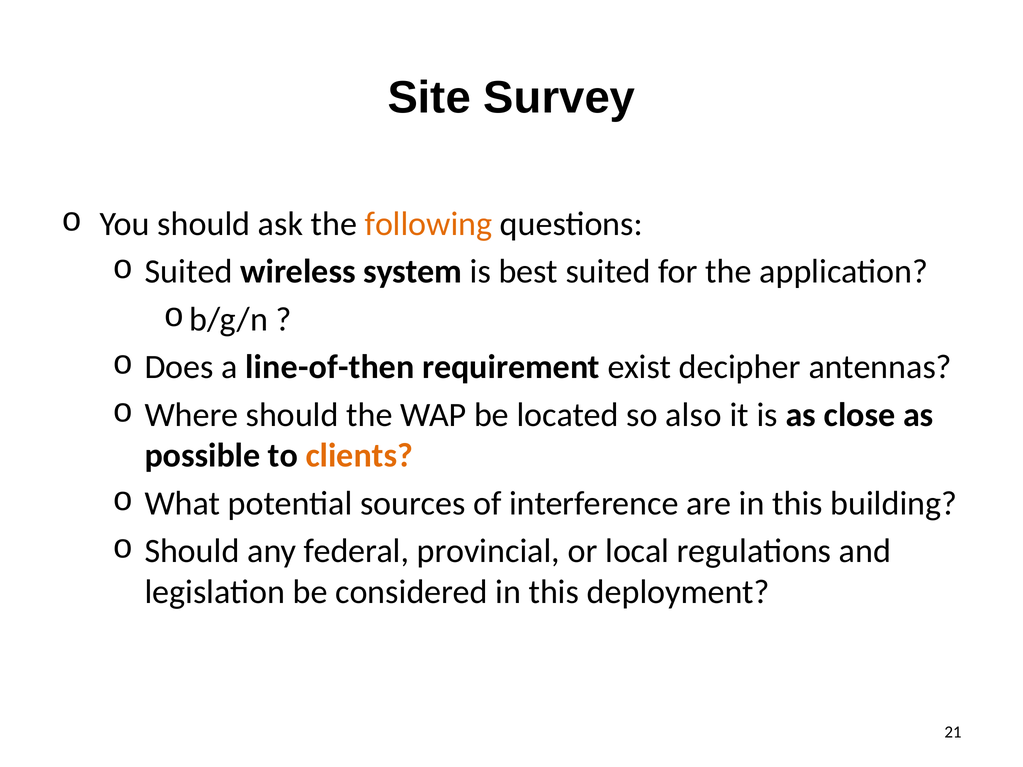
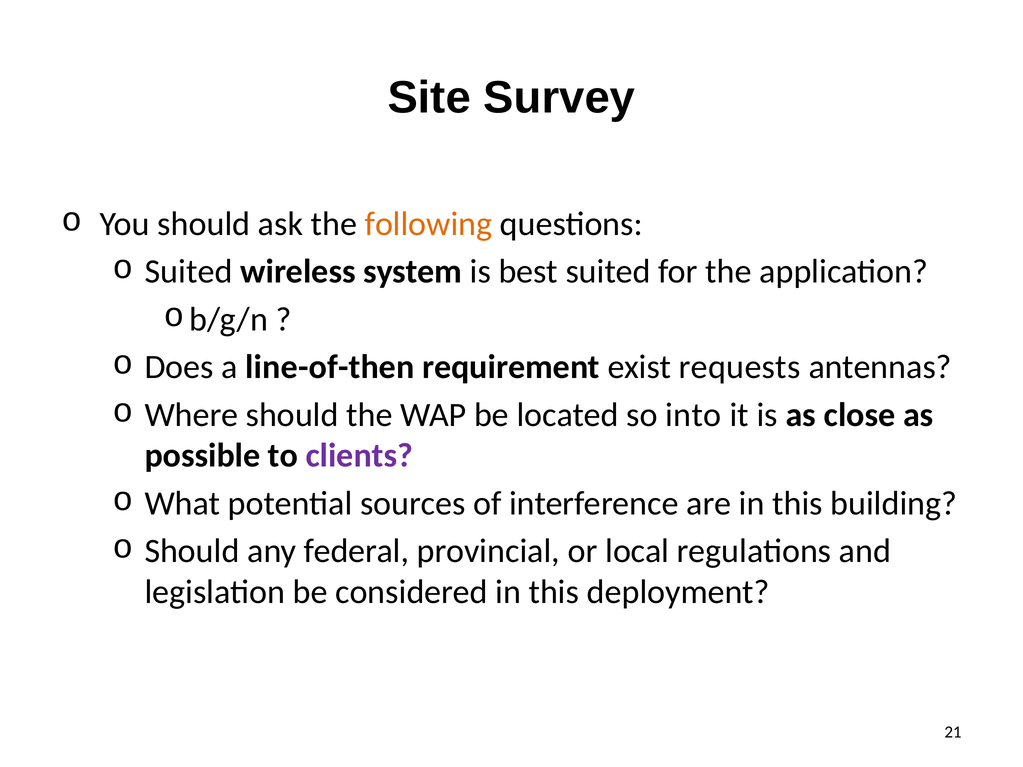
decipher: decipher -> requests
also: also -> into
clients colour: orange -> purple
